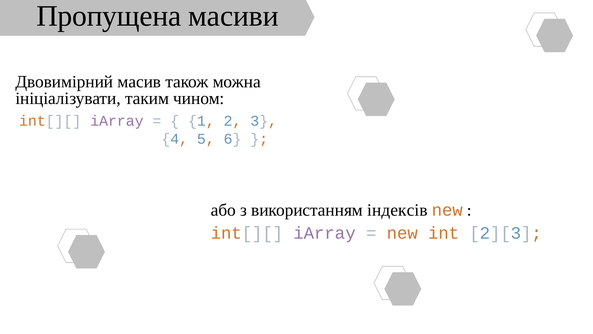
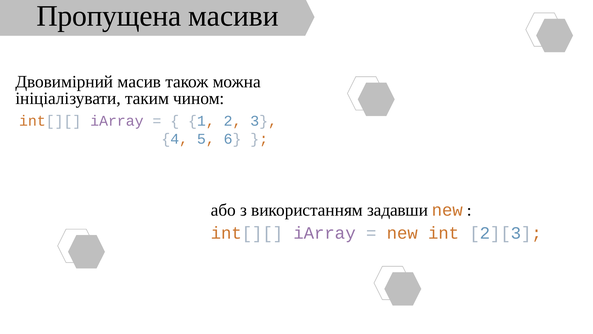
індексів: індексів -> задавши
